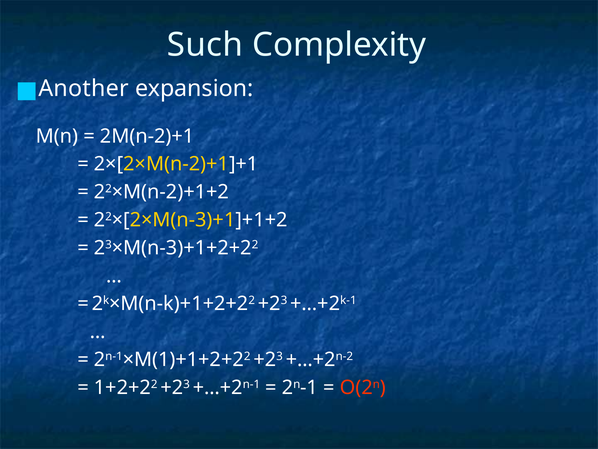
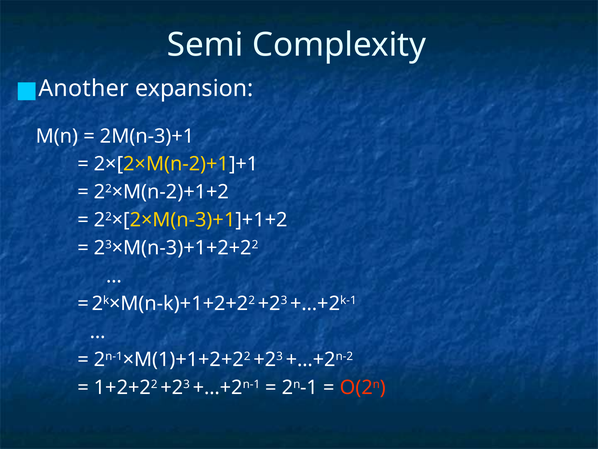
Such: Such -> Semi
2M(n-2)+1: 2M(n-2)+1 -> 2M(n-3)+1
